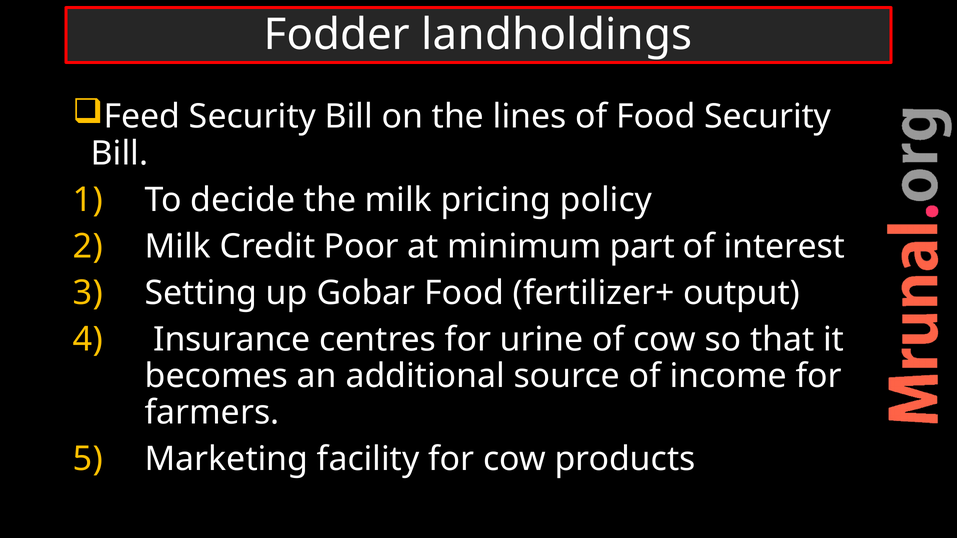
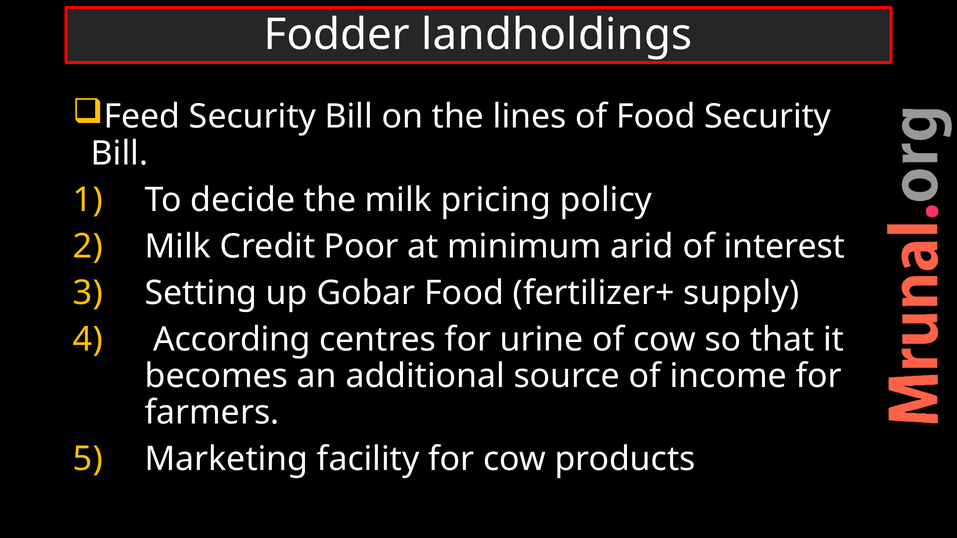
part: part -> arid
output: output -> supply
Insurance: Insurance -> According
